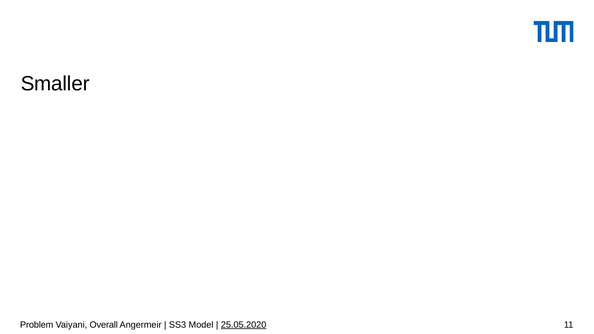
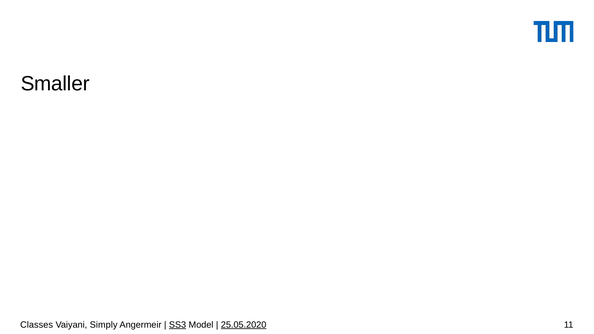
Problem: Problem -> Classes
Overall: Overall -> Simply
SS3 underline: none -> present
